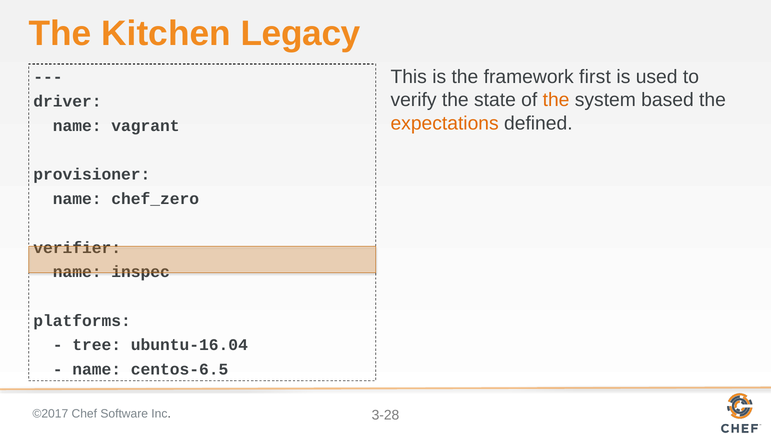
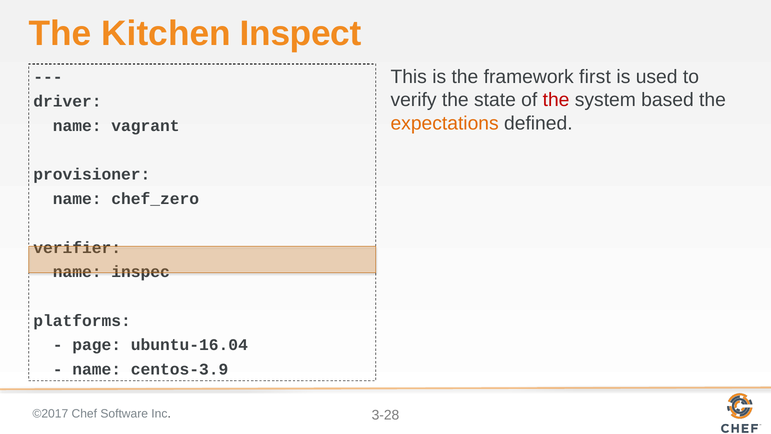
Legacy: Legacy -> Inspect
the at (556, 100) colour: orange -> red
tree: tree -> page
centos-6.5: centos-6.5 -> centos-3.9
